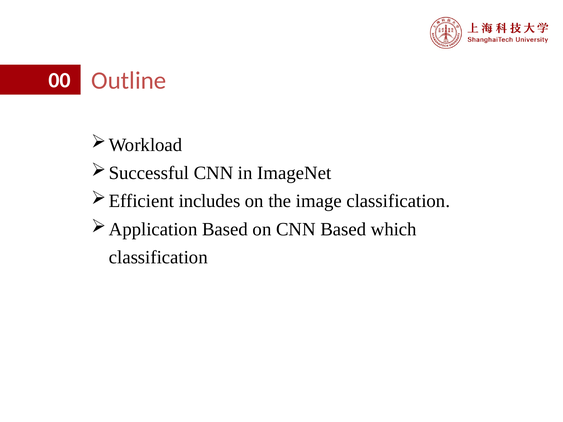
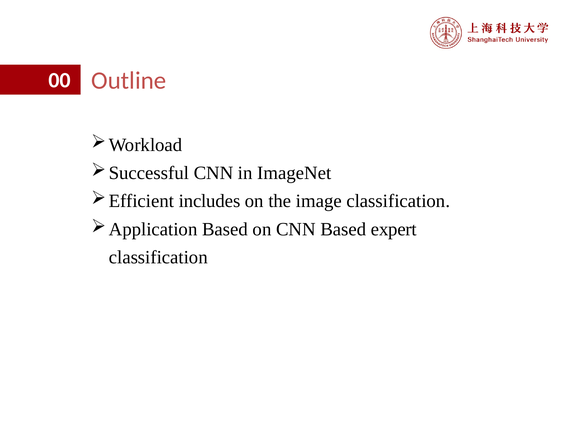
which: which -> expert
